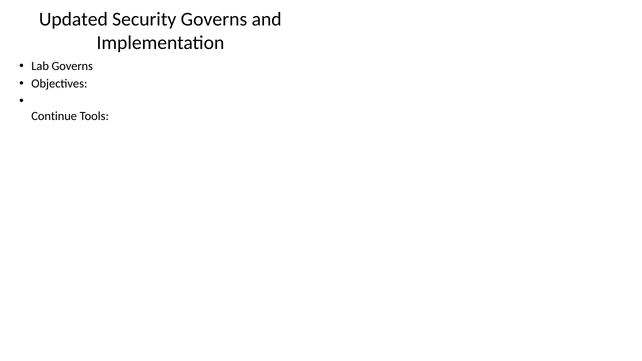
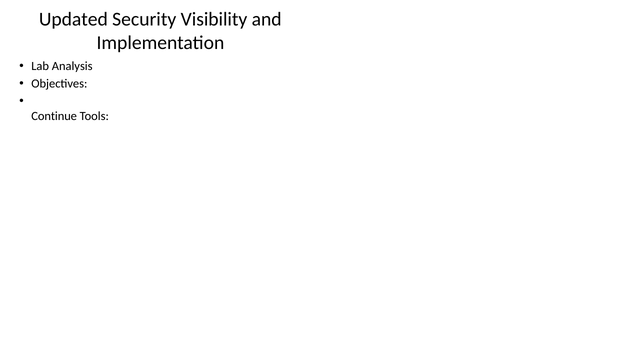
Security Governs: Governs -> Visibility
Lab Governs: Governs -> Analysis
